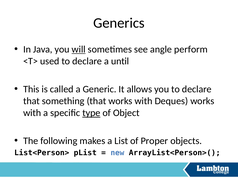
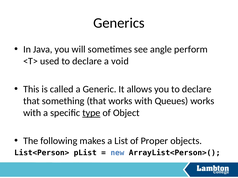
will underline: present -> none
until: until -> void
Deques: Deques -> Queues
